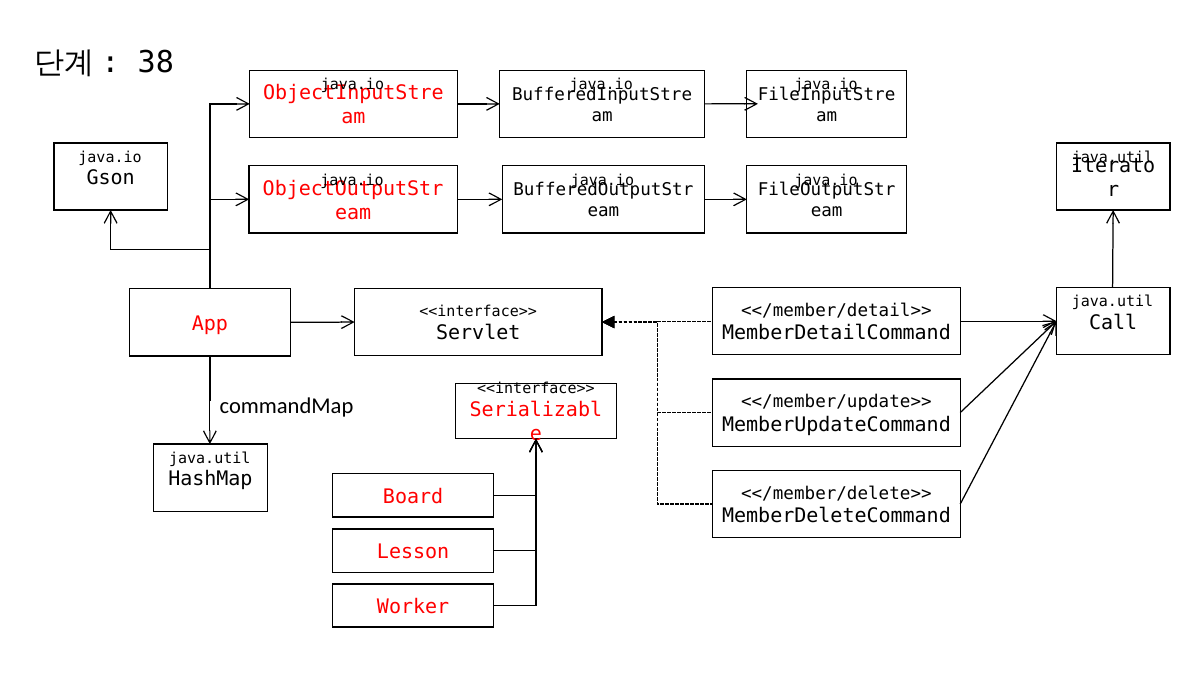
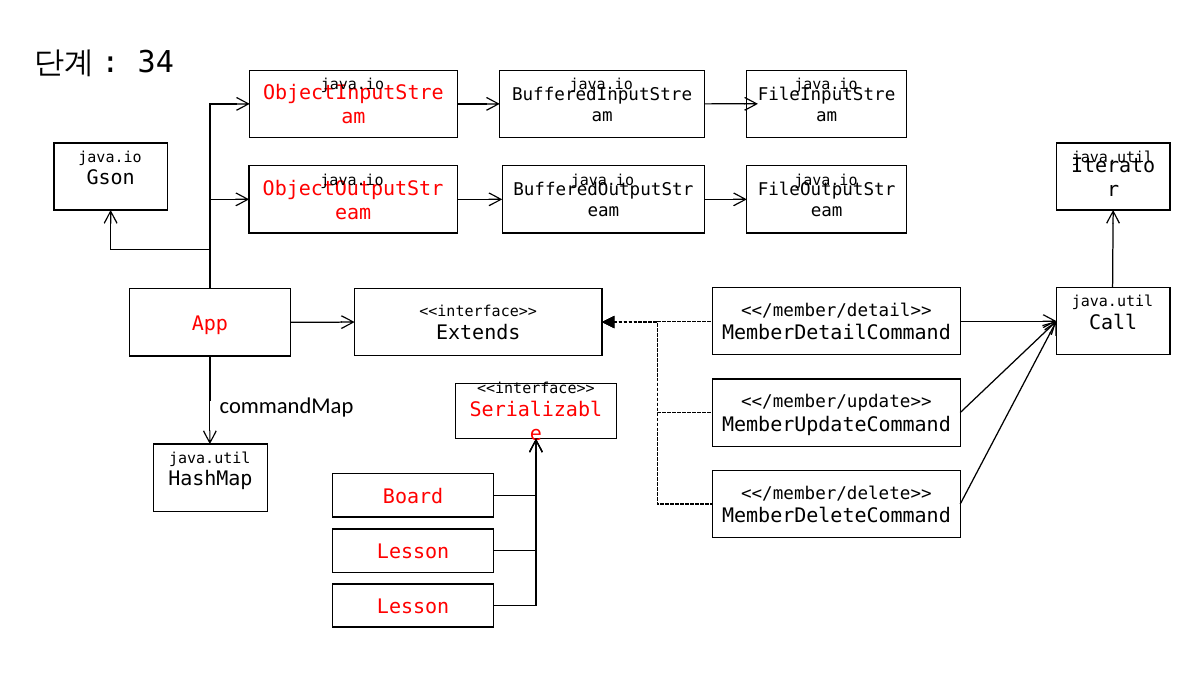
38: 38 -> 34
Servlet: Servlet -> Extends
Worker at (413, 607): Worker -> Lesson
